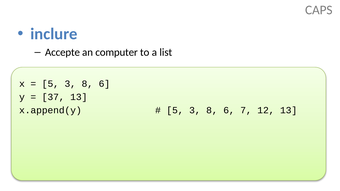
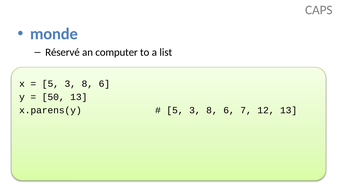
inclure: inclure -> monde
Accepte: Accepte -> Réservé
37: 37 -> 50
x.append(y: x.append(y -> x.parens(y
